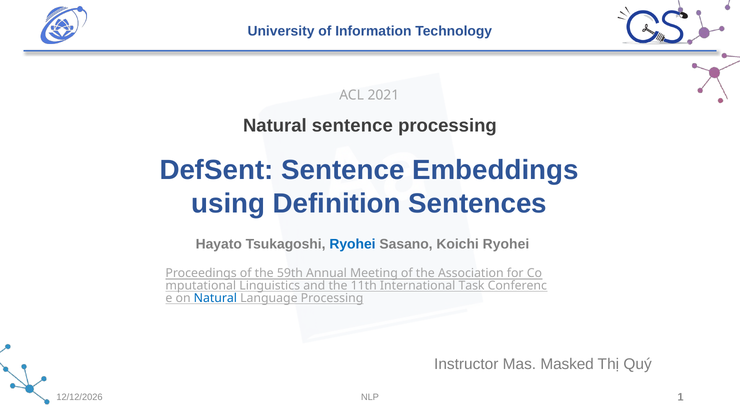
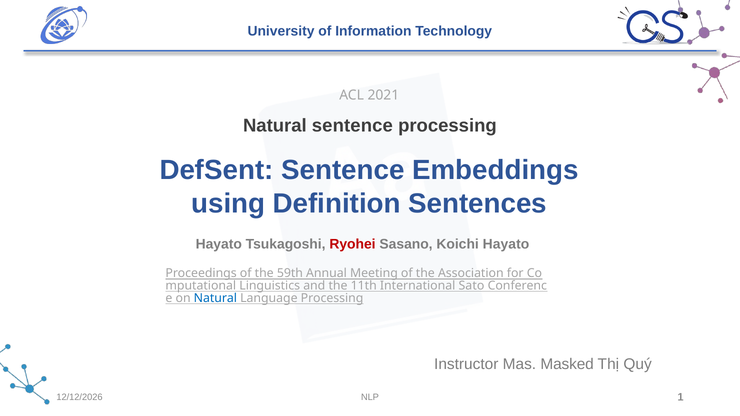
Ryohei at (352, 244) colour: blue -> red
Koichi Ryohei: Ryohei -> Hayato
Task: Task -> Sato
